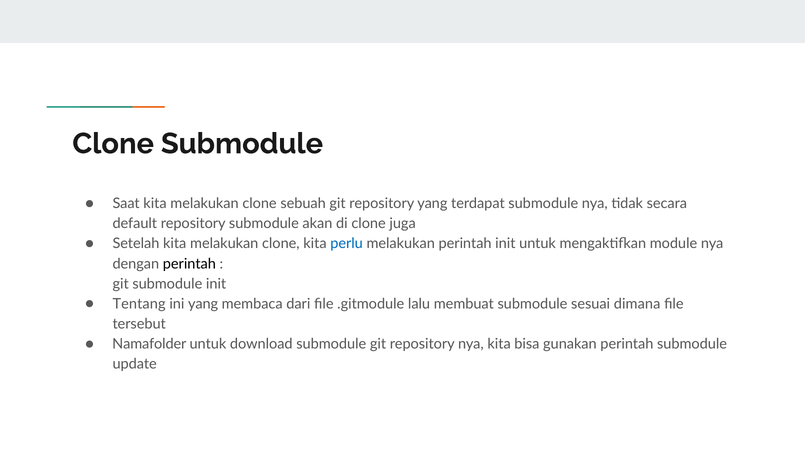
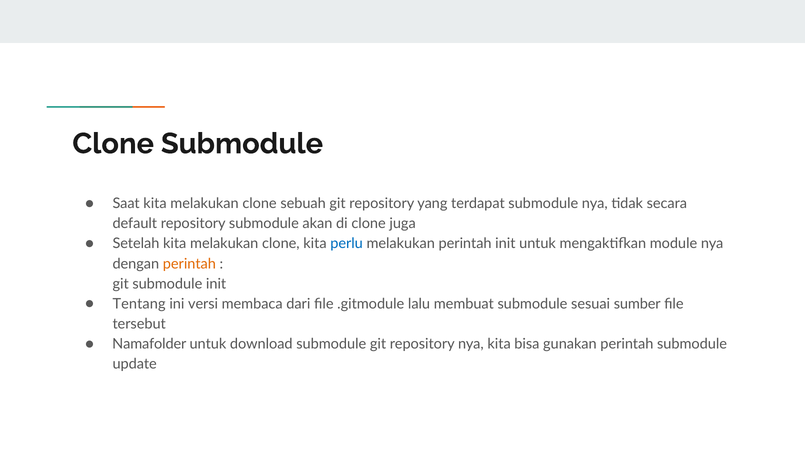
perintah at (189, 264) colour: black -> orange
ini yang: yang -> versi
dimana: dimana -> sumber
